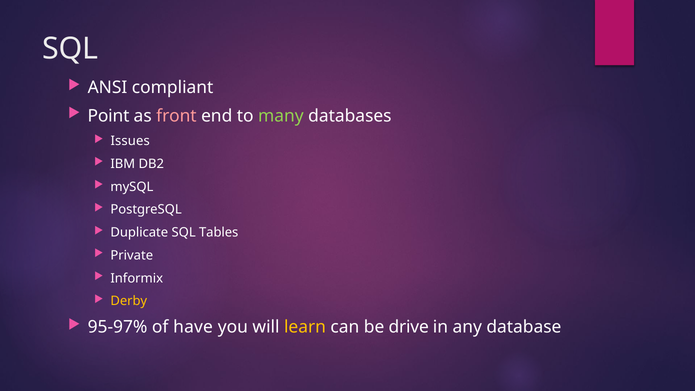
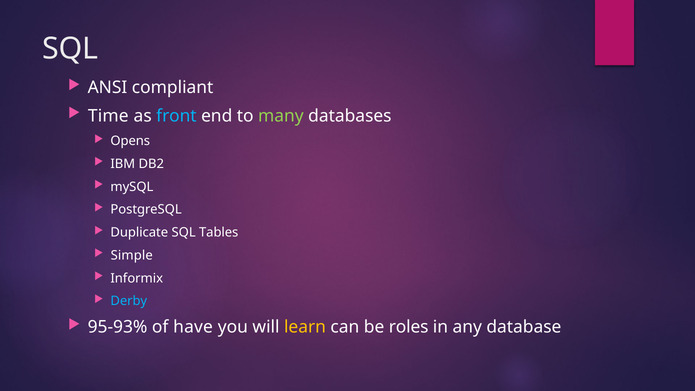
Point: Point -> Time
front colour: pink -> light blue
Issues: Issues -> Opens
Private: Private -> Simple
Derby colour: yellow -> light blue
95-97%: 95-97% -> 95-93%
drive: drive -> roles
